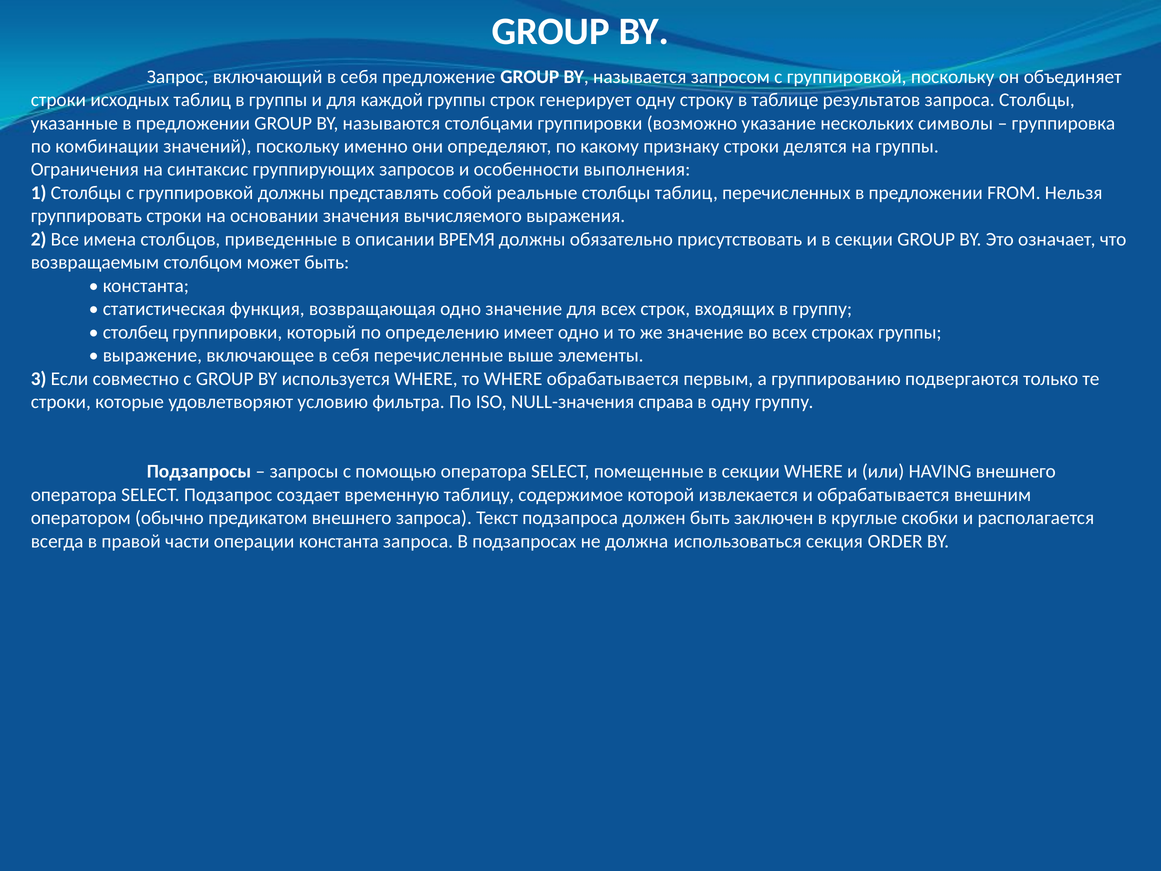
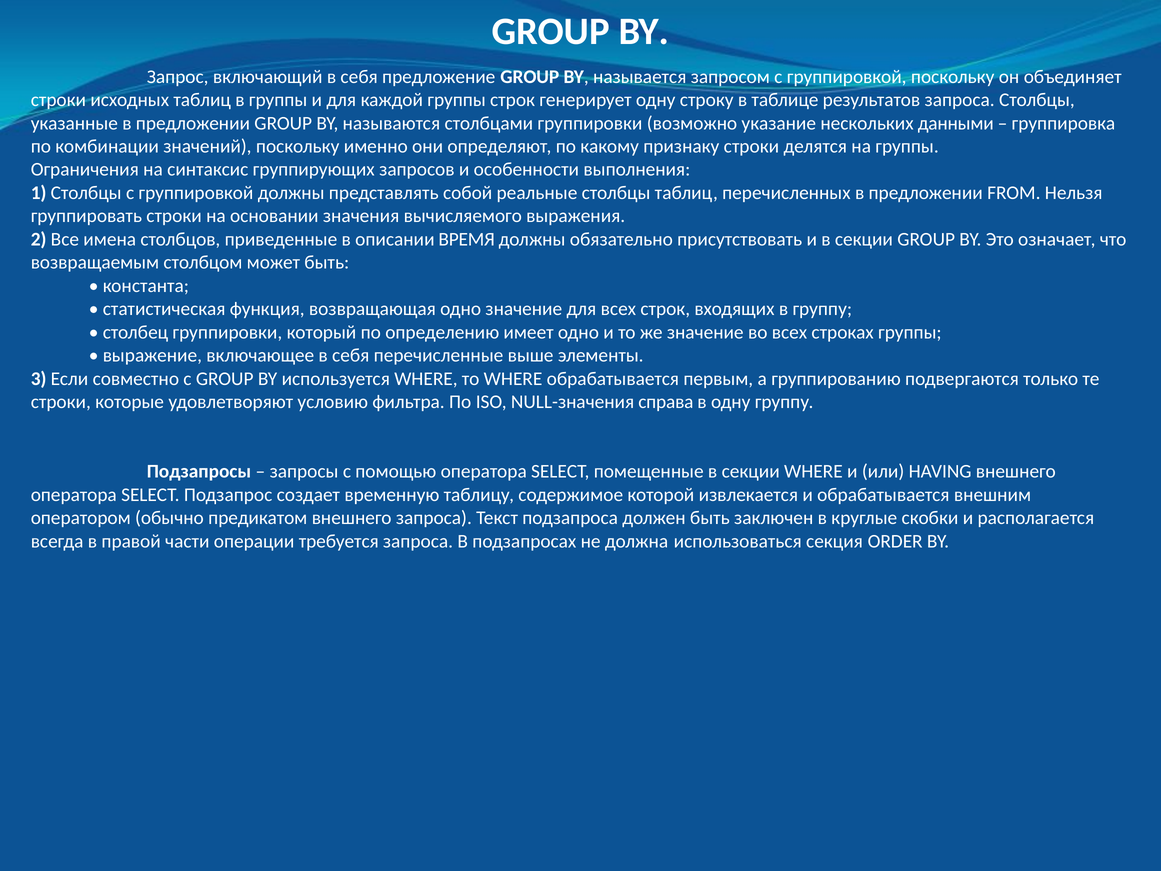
символы: символы -> данными
операции константа: константа -> требуется
